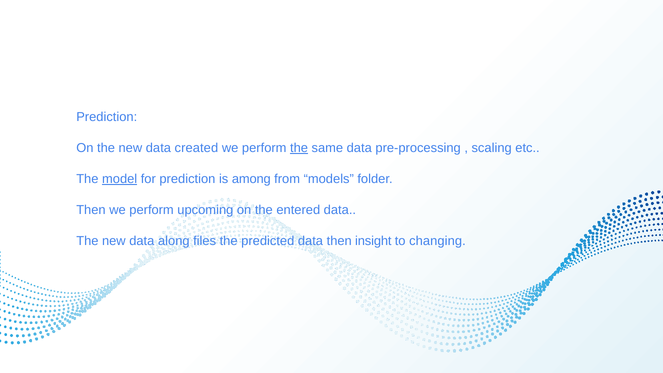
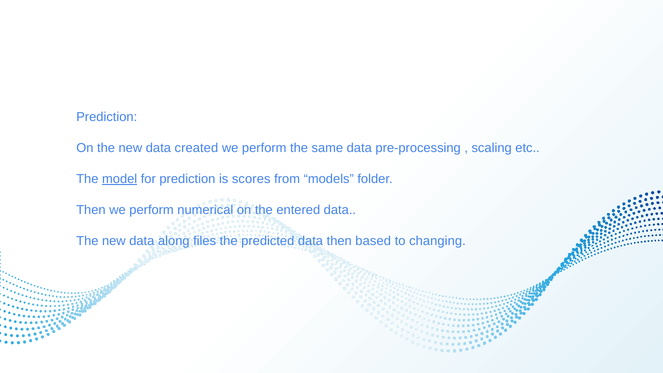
the at (299, 148) underline: present -> none
among: among -> scores
upcoming: upcoming -> numerical
insight: insight -> based
